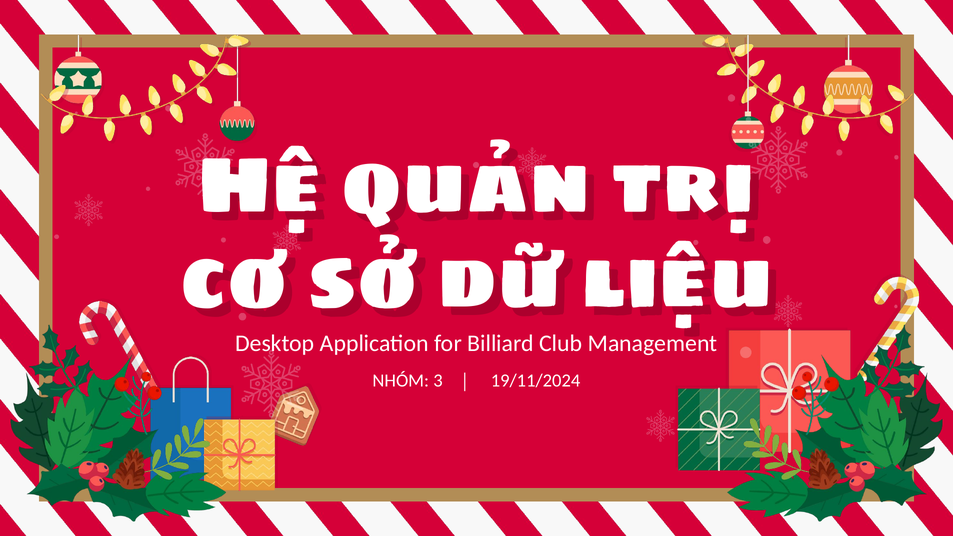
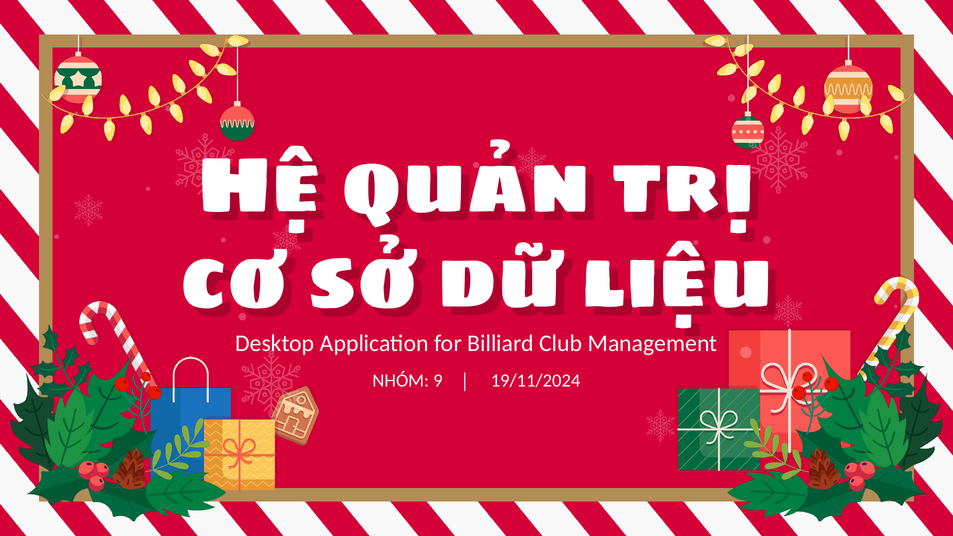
3: 3 -> 9
